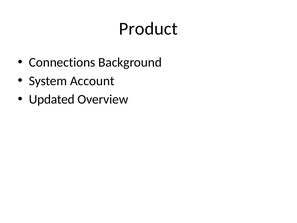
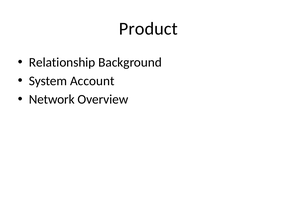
Connections: Connections -> Relationship
Updated: Updated -> Network
